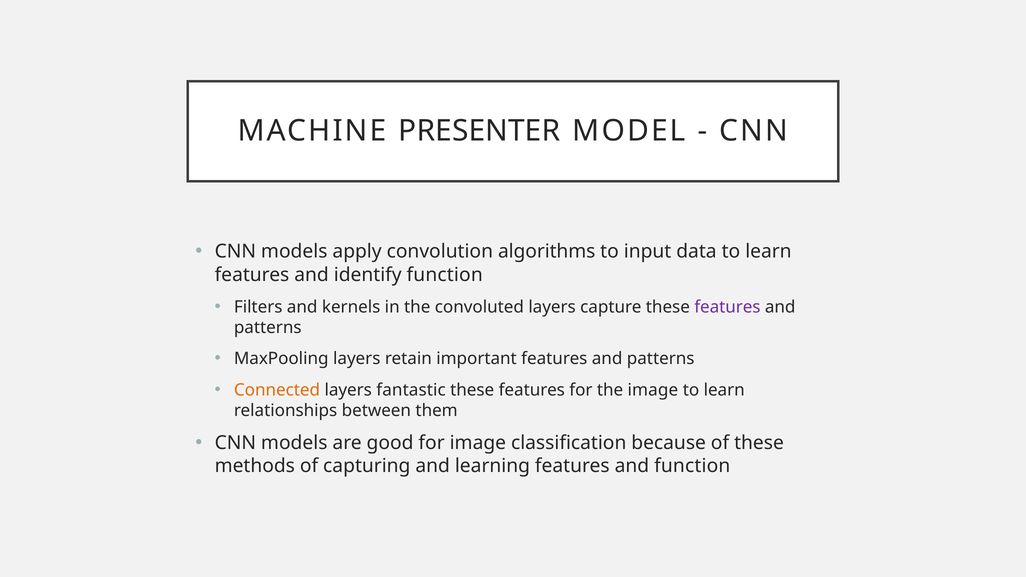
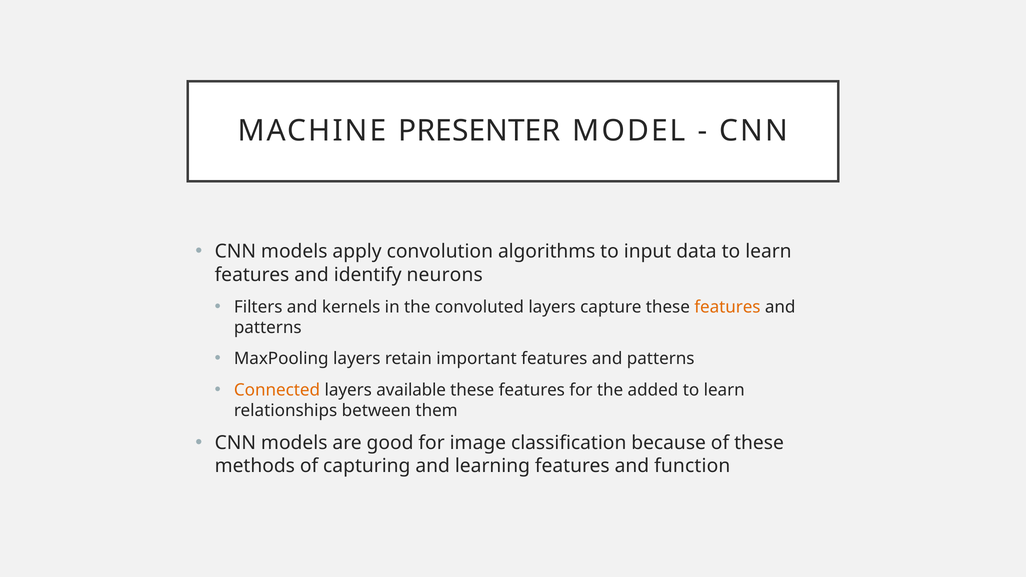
identify function: function -> neurons
features at (727, 307) colour: purple -> orange
fantastic: fantastic -> available
the image: image -> added
